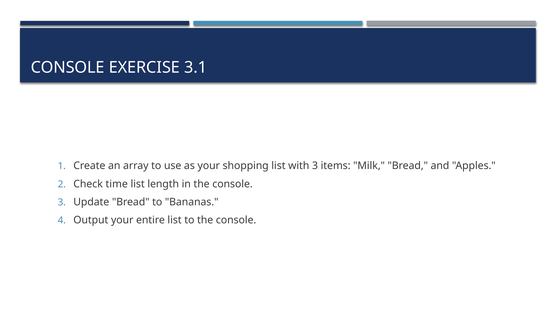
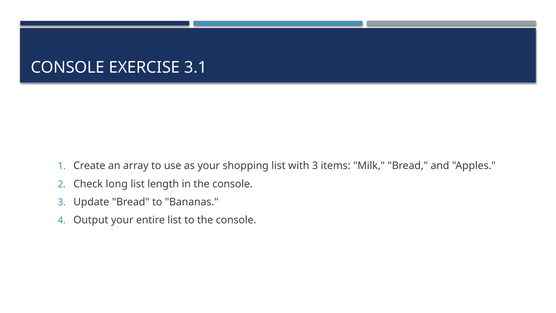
time: time -> long
